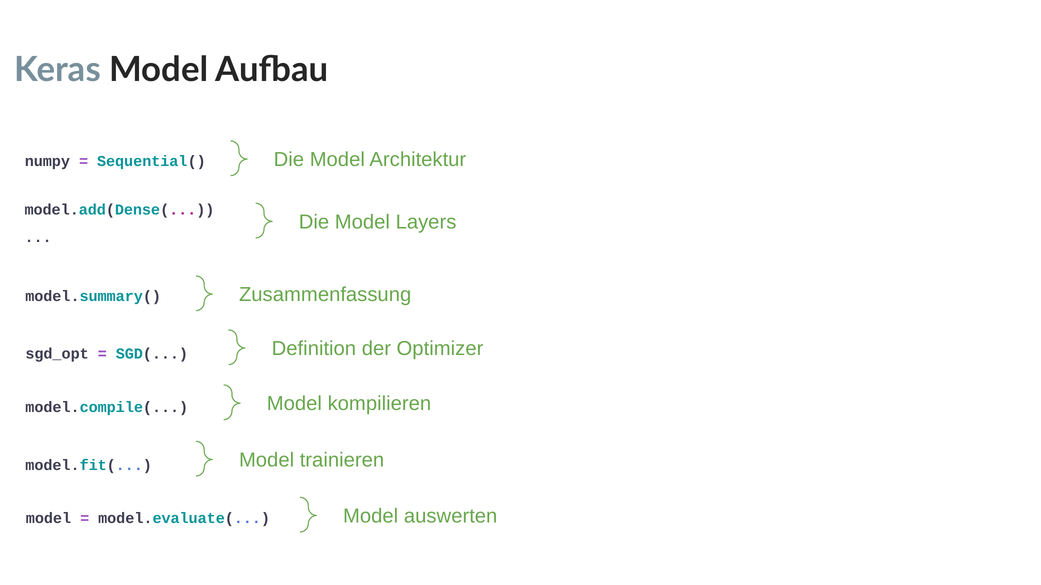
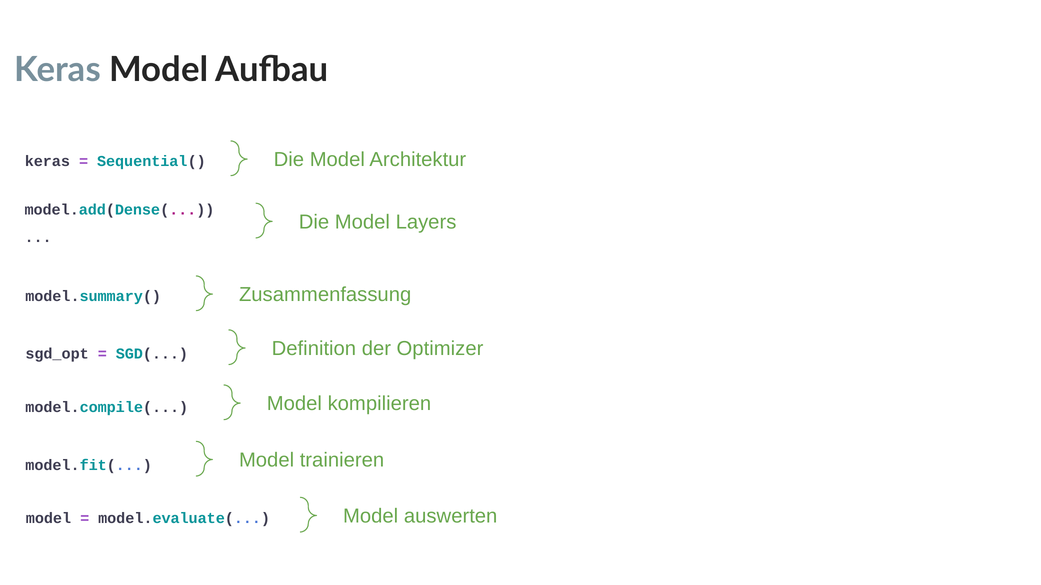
numpy at (47, 162): numpy -> keras
